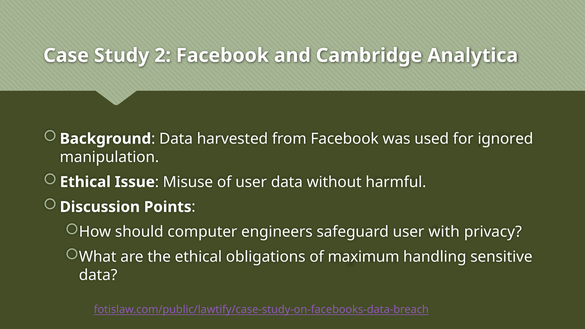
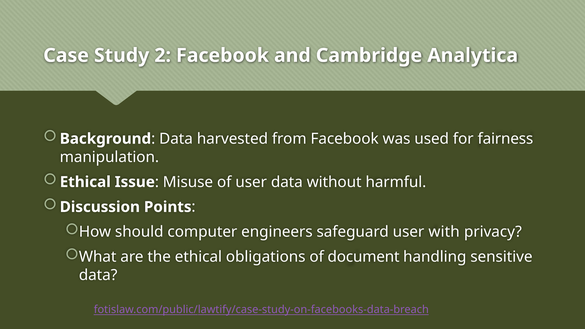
ignored: ignored -> fairness
maximum: maximum -> document
